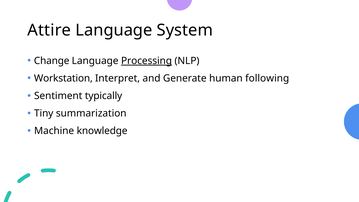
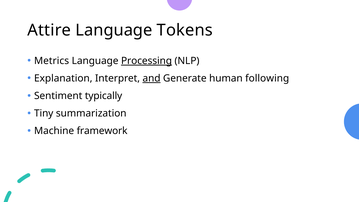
System: System -> Tokens
Change: Change -> Metrics
Workstation: Workstation -> Explanation
and underline: none -> present
knowledge: knowledge -> framework
